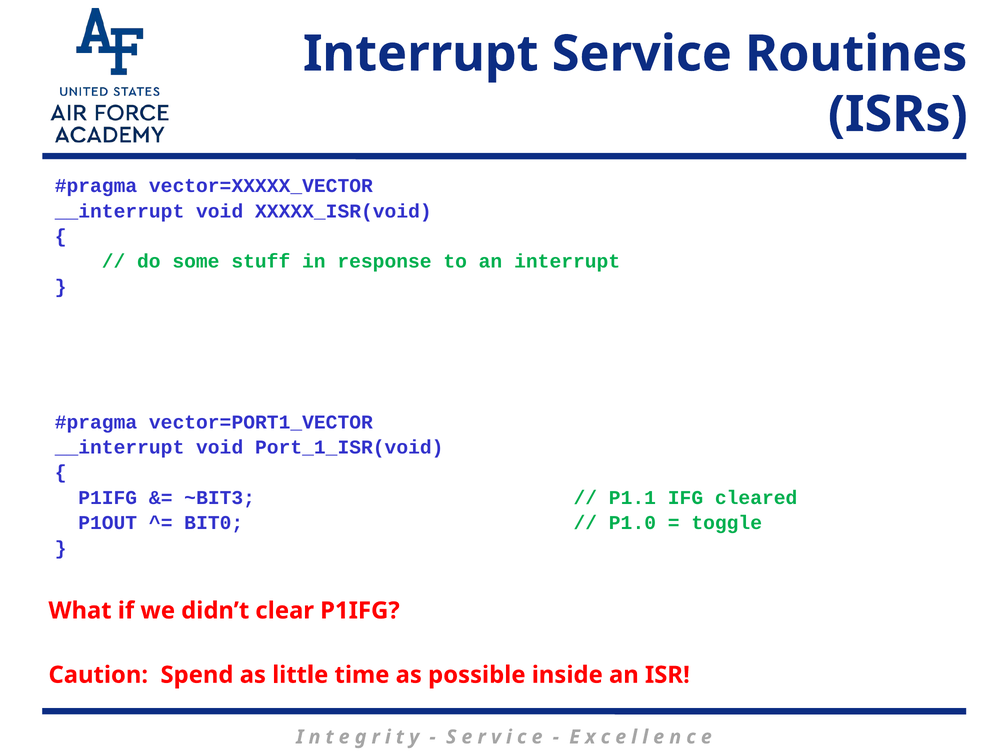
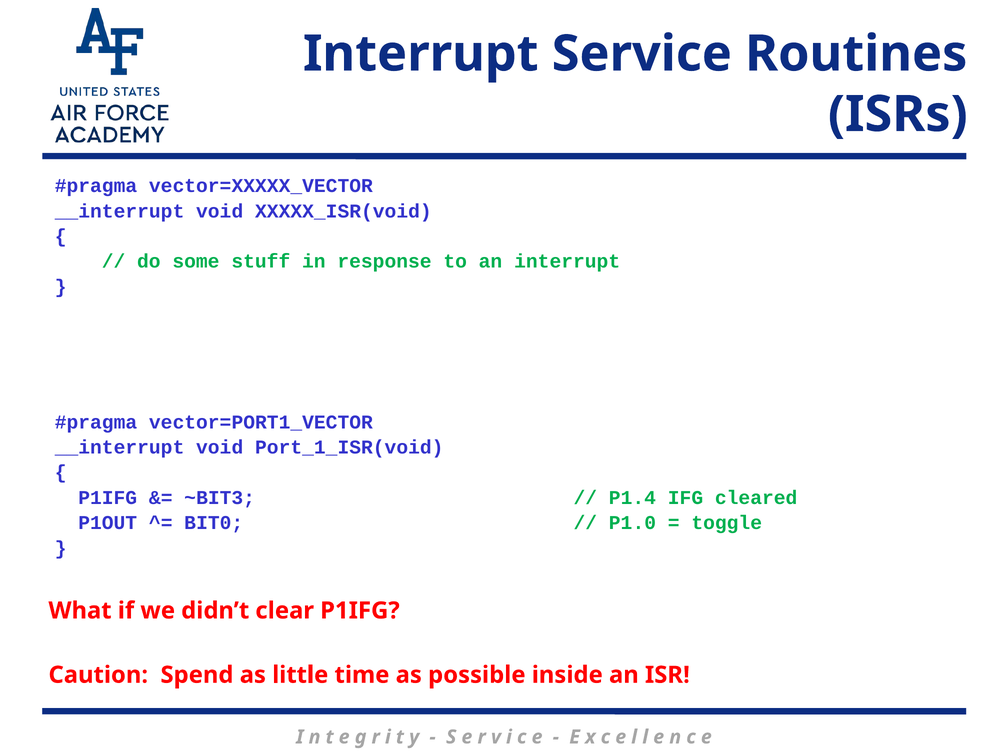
P1.1: P1.1 -> P1.4
